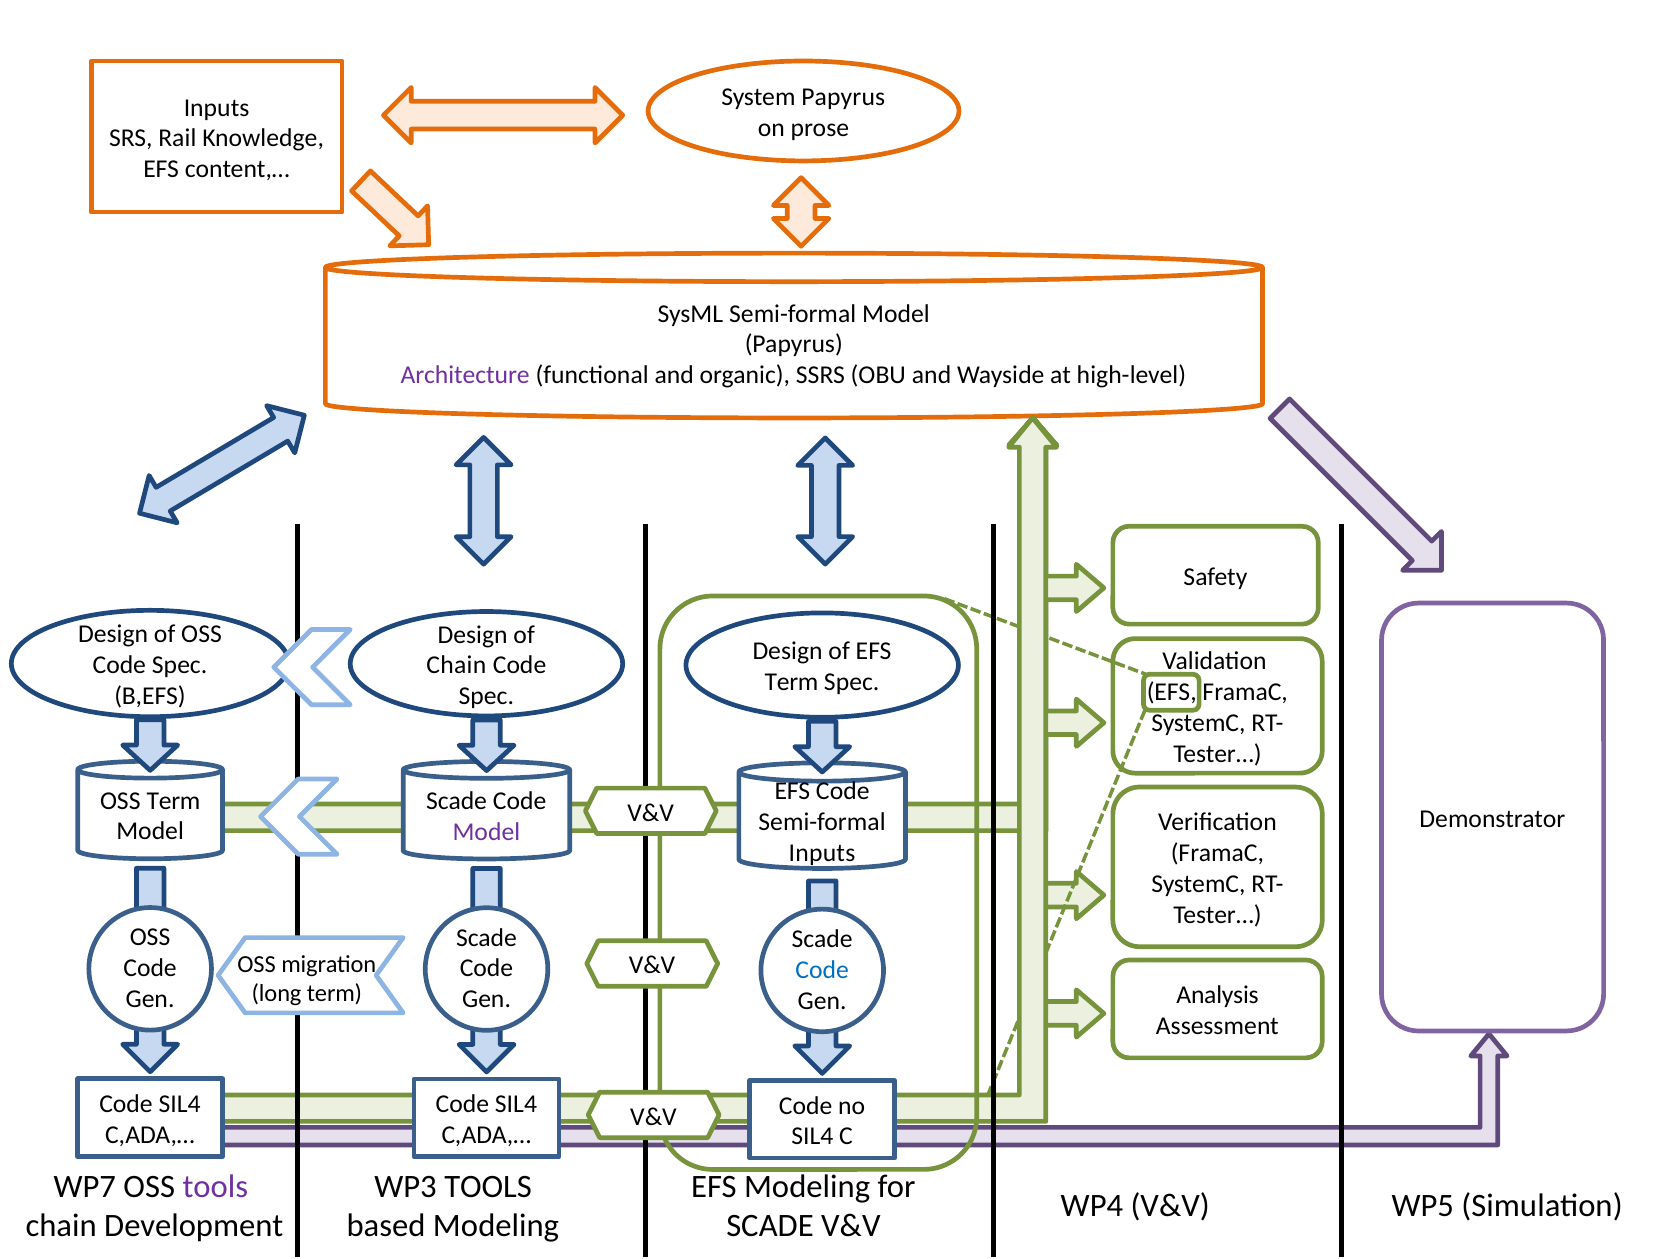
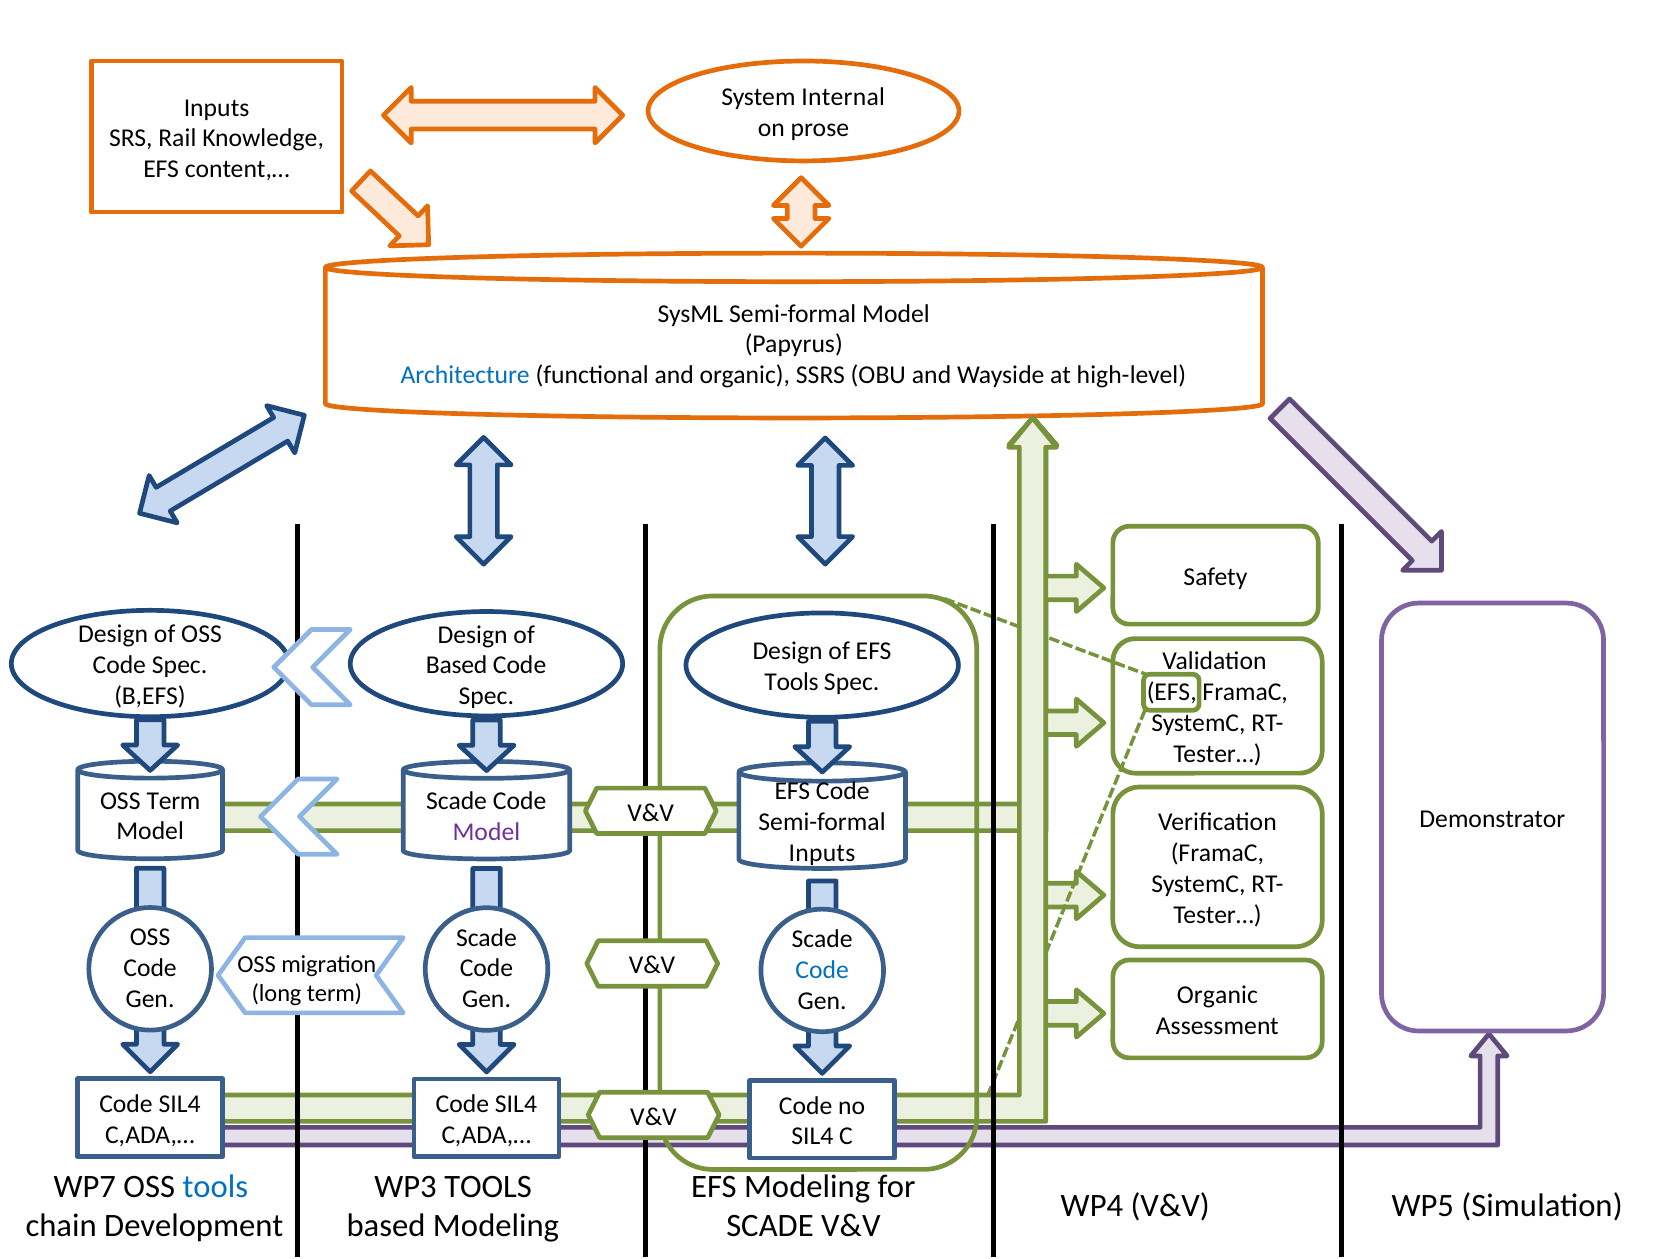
System Papyrus: Papyrus -> Internal
Architecture colour: purple -> blue
Chain at (456, 666): Chain -> Based
Term at (792, 682): Term -> Tools
Analysis at (1218, 995): Analysis -> Organic
tools at (215, 1187) colour: purple -> blue
